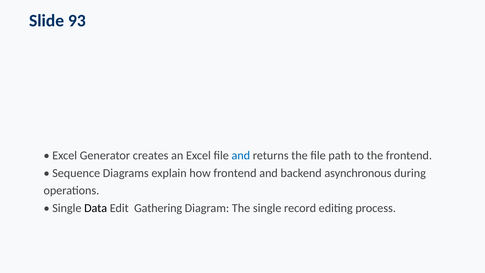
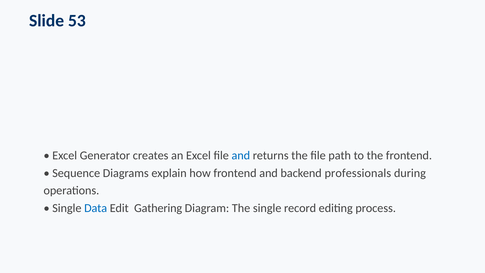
93: 93 -> 53
asynchronous: asynchronous -> professionals
Data colour: black -> blue
